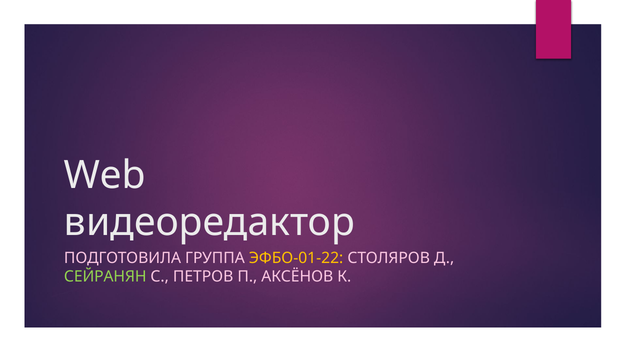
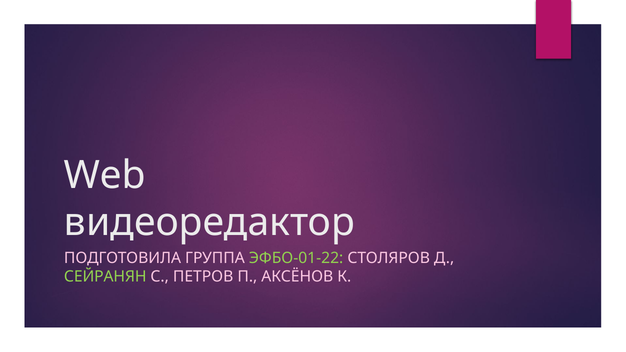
ЭФБО-01-22 colour: yellow -> light green
